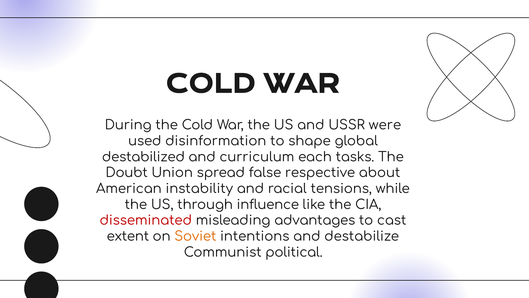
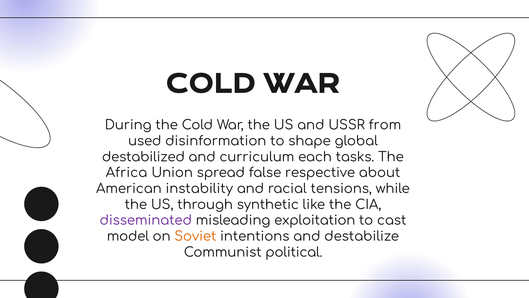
were: were -> from
Doubt: Doubt -> Africa
influence: influence -> synthetic
disseminated colour: red -> purple
advantages: advantages -> exploitation
extent: extent -> model
